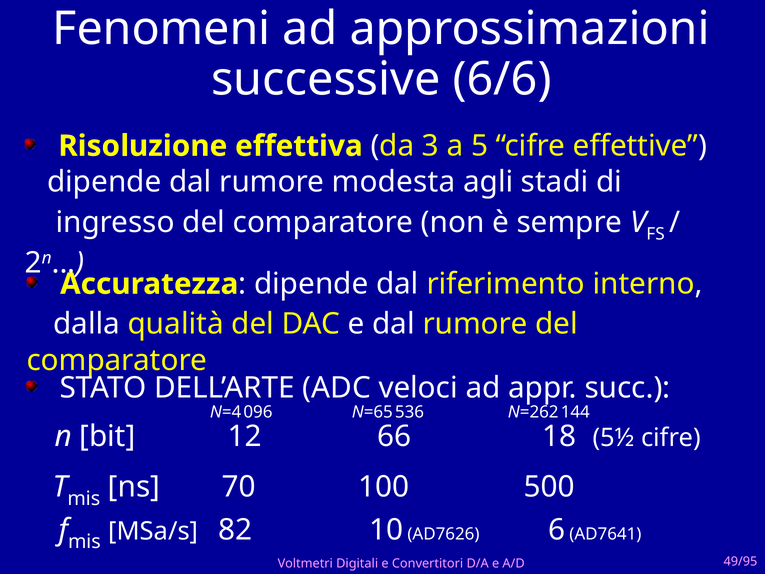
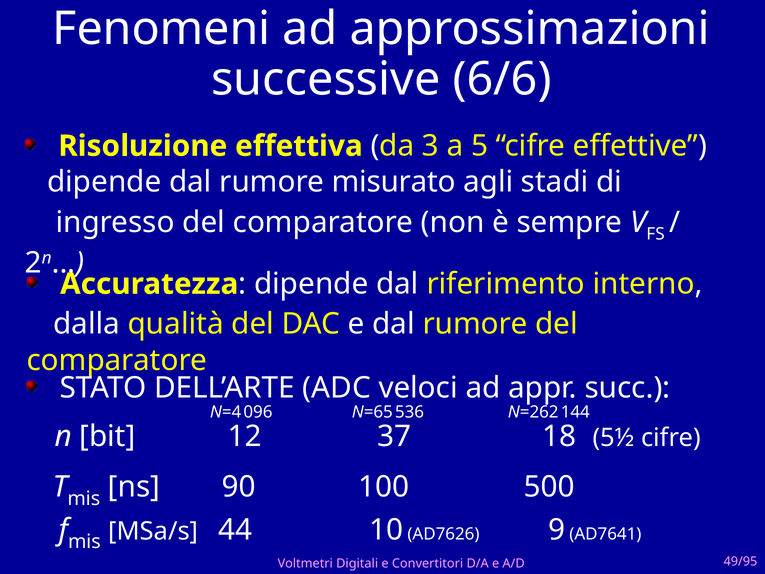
modesta: modesta -> misurato
66: 66 -> 37
70: 70 -> 90
82: 82 -> 44
6: 6 -> 9
